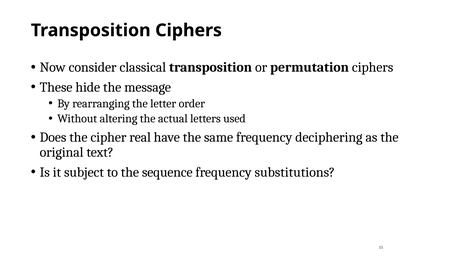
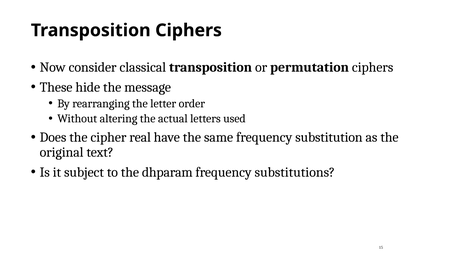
deciphering: deciphering -> substitution
sequence: sequence -> dhparam
